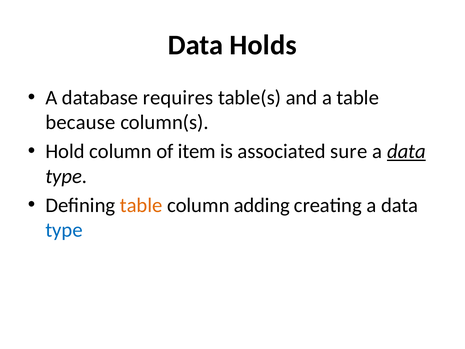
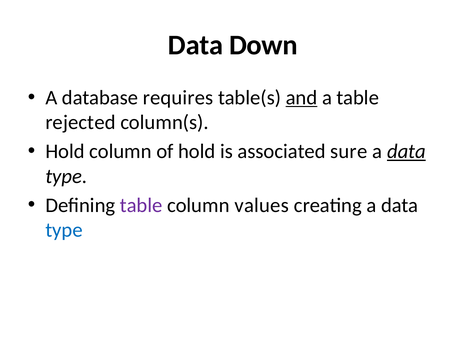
Holds: Holds -> Down
and underline: none -> present
because: because -> rejected
of item: item -> hold
table at (141, 205) colour: orange -> purple
adding: adding -> values
